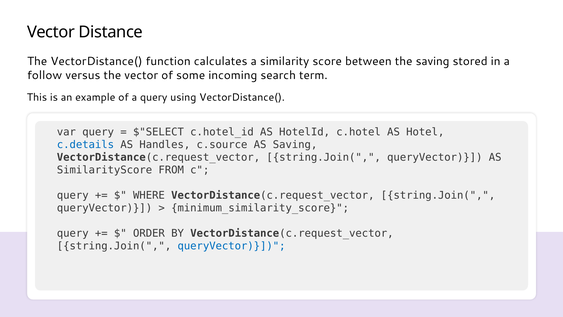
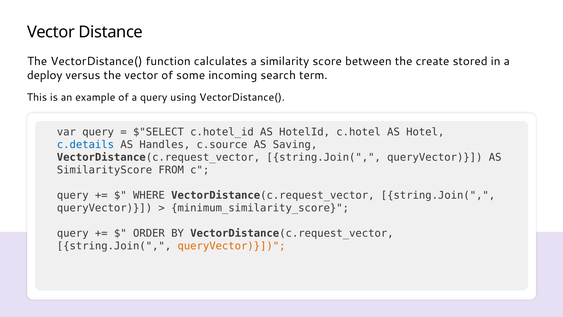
the saving: saving -> create
follow: follow -> deploy
queryVector at (232, 246) colour: blue -> orange
